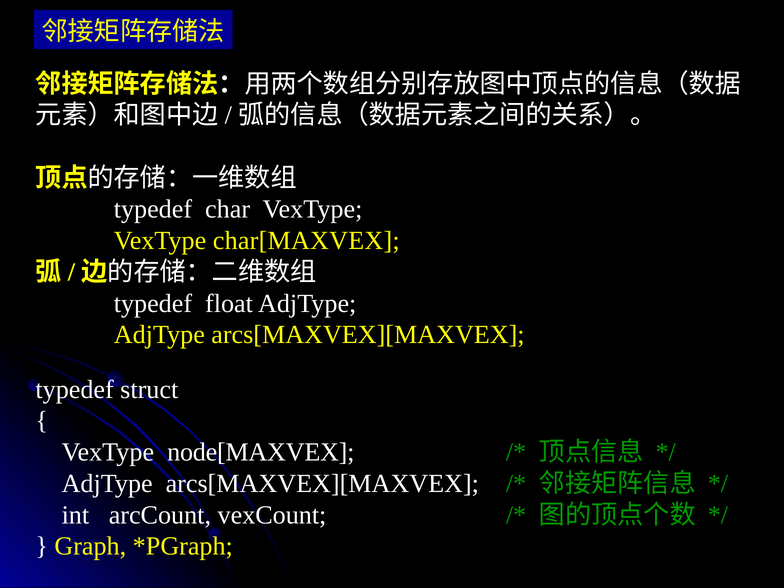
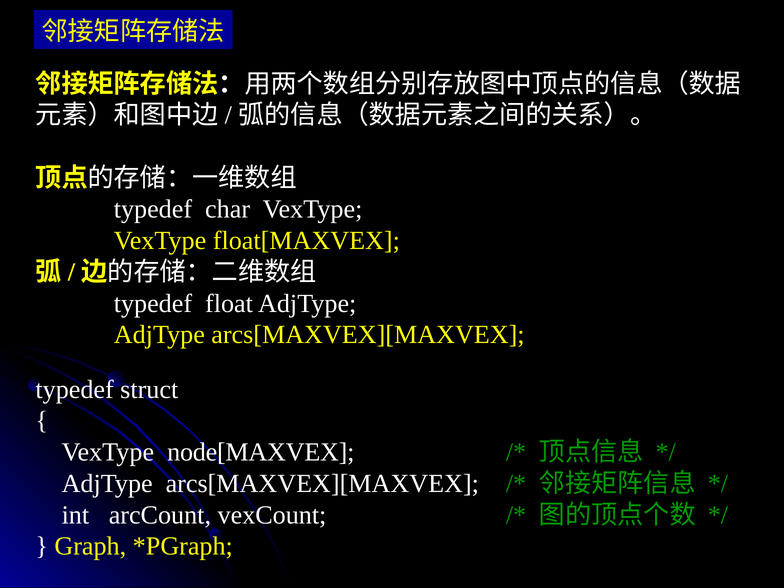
char[MAXVEX: char[MAXVEX -> float[MAXVEX
